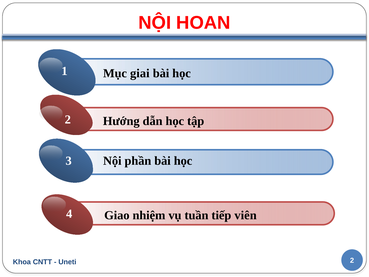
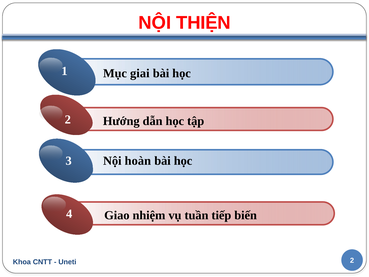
HOAN: HOAN -> THIỆN
phần: phần -> hoàn
viên: viên -> biến
